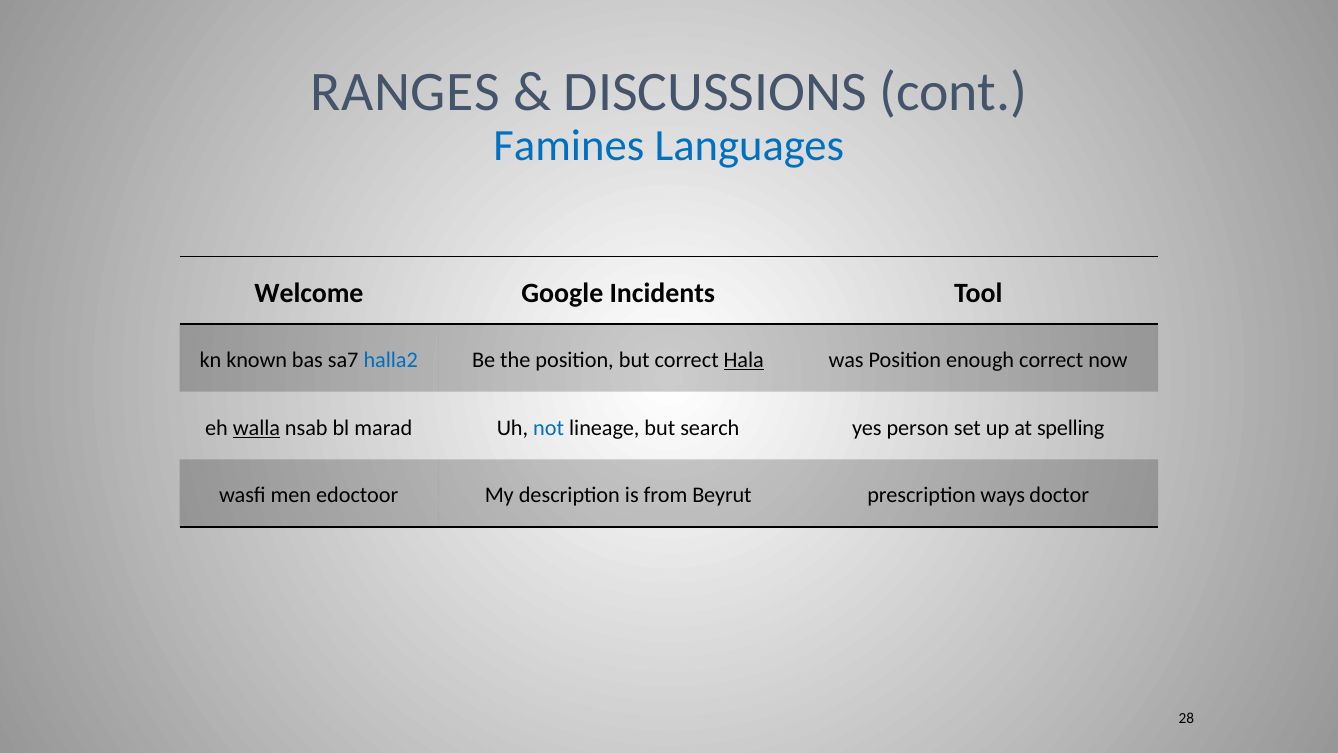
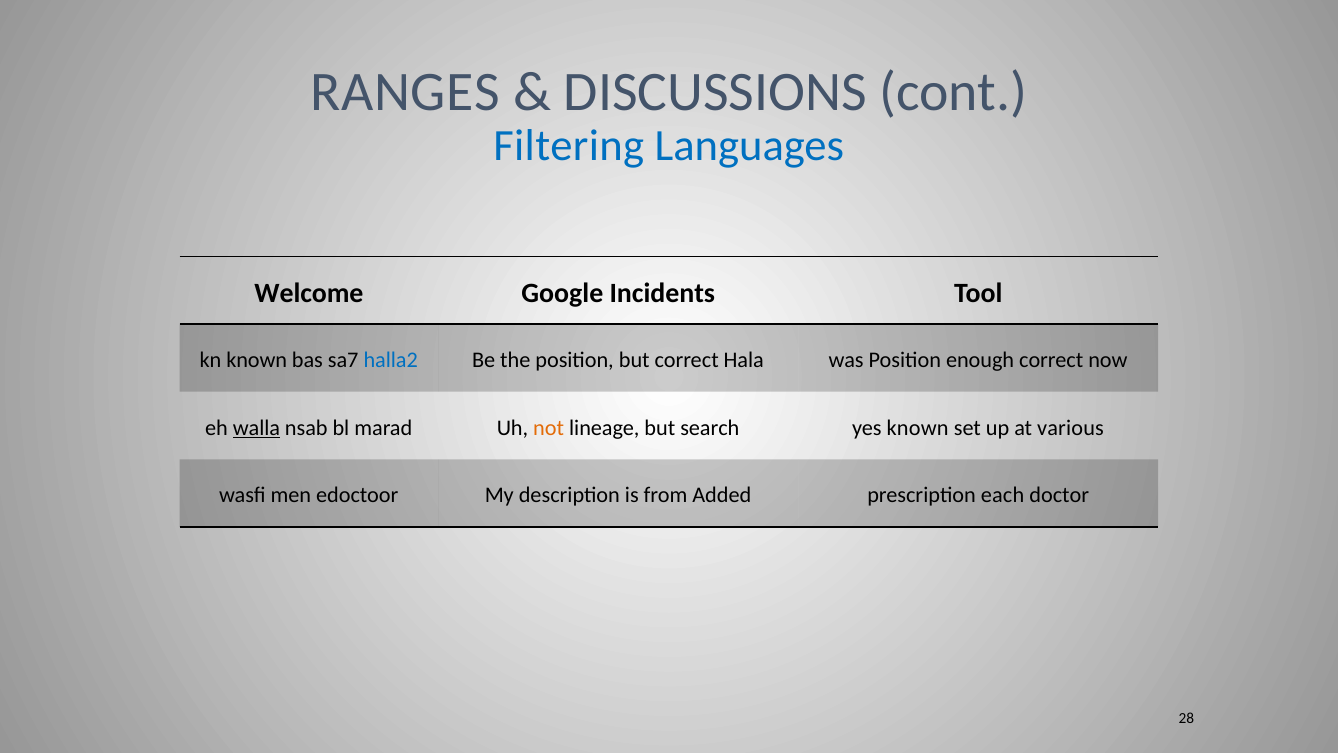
Famines: Famines -> Filtering
Hala underline: present -> none
not colour: blue -> orange
yes person: person -> known
spelling: spelling -> various
Beyrut: Beyrut -> Added
ways: ways -> each
